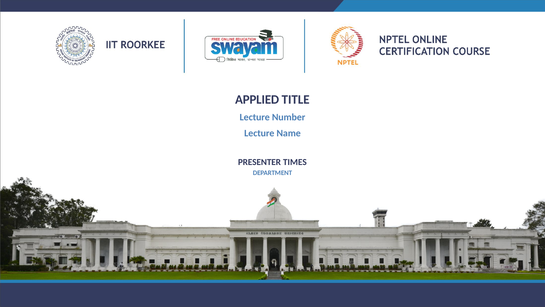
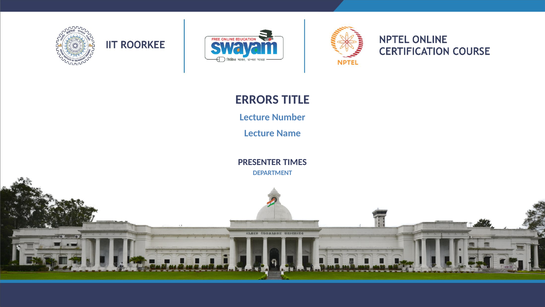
APPLIED: APPLIED -> ERRORS
